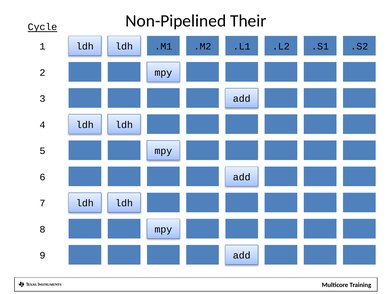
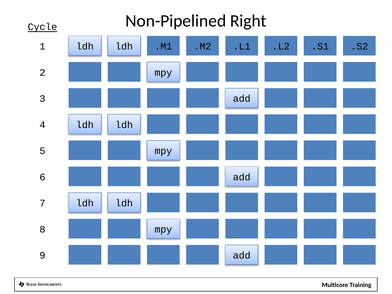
Their: Their -> Right
